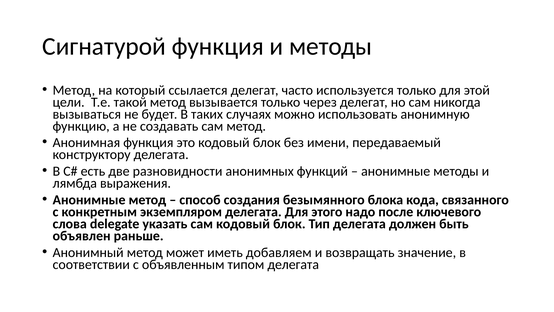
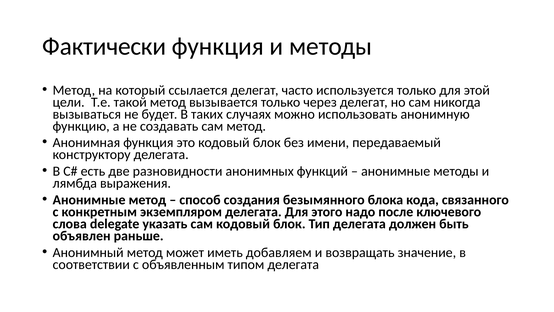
Сигнатурой: Сигнатурой -> Фактически
